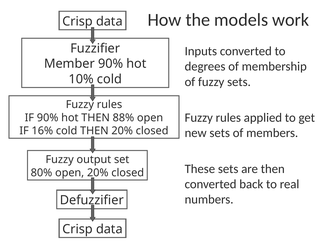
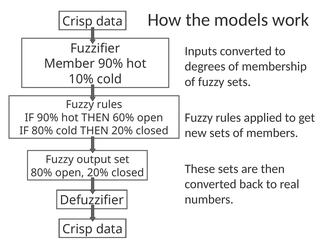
88%: 88% -> 60%
IF 16%: 16% -> 80%
